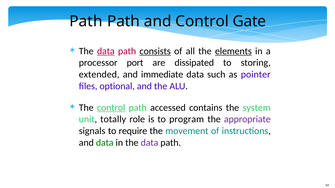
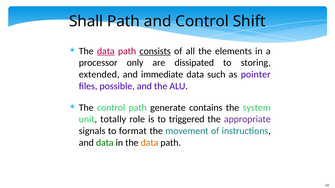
Path at (86, 21): Path -> Shall
Gate: Gate -> Shift
elements underline: present -> none
port: port -> only
optional: optional -> possible
control at (111, 108) underline: present -> none
accessed: accessed -> generate
program: program -> triggered
require: require -> format
data at (149, 143) colour: purple -> orange
